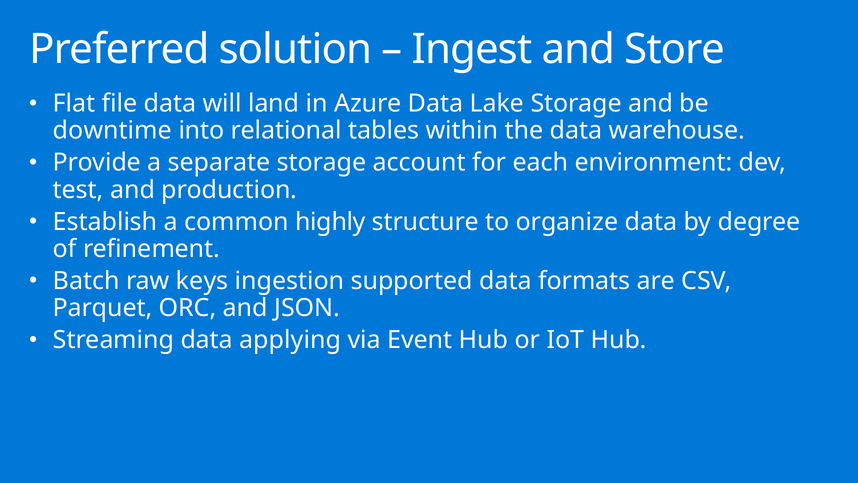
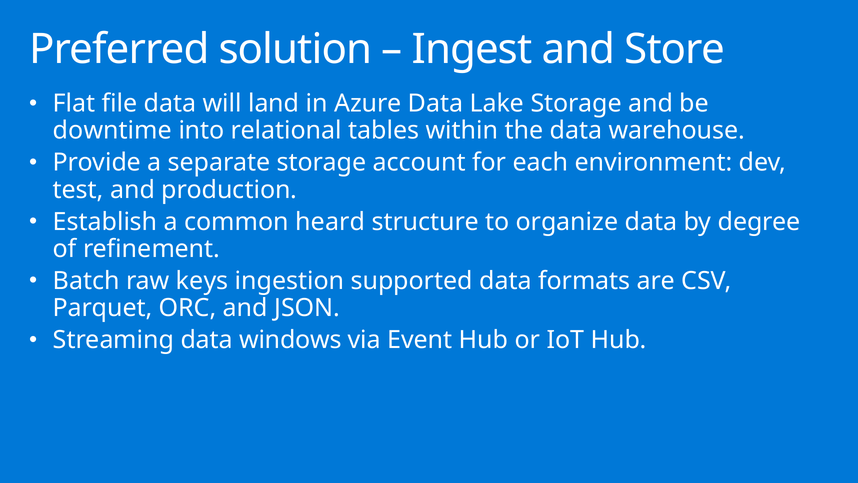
highly: highly -> heard
applying: applying -> windows
